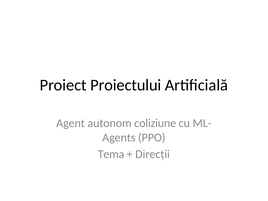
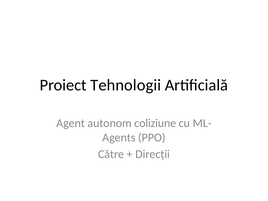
Proiectului: Proiectului -> Tehnologii
Tema: Tema -> Către
